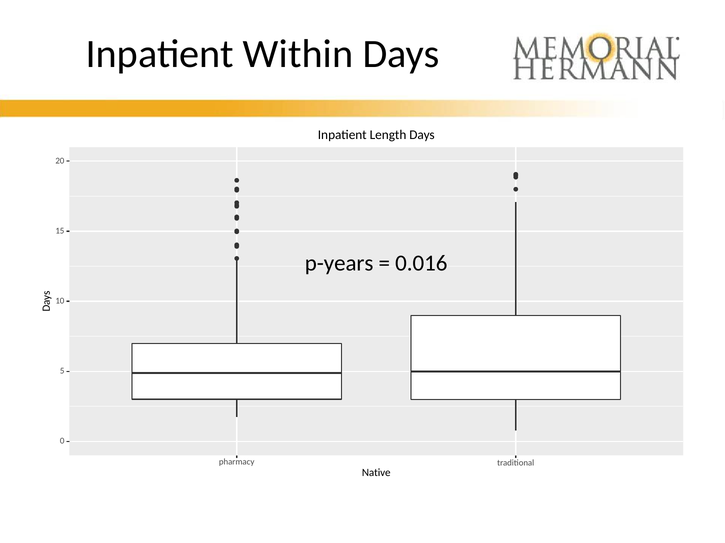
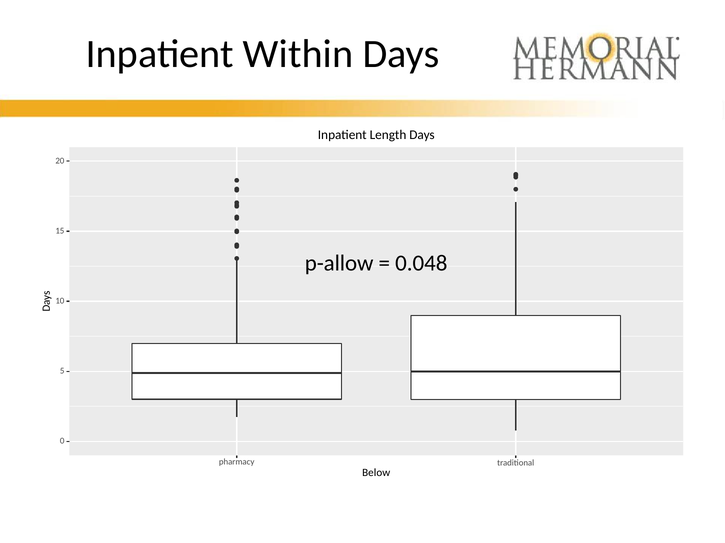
p-years: p-years -> p-allow
0.016: 0.016 -> 0.048
Native: Native -> Below
